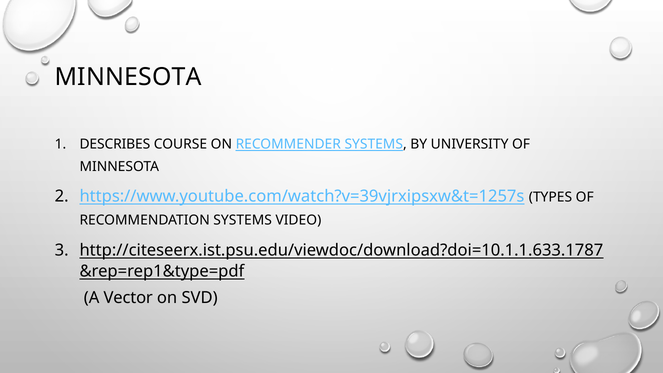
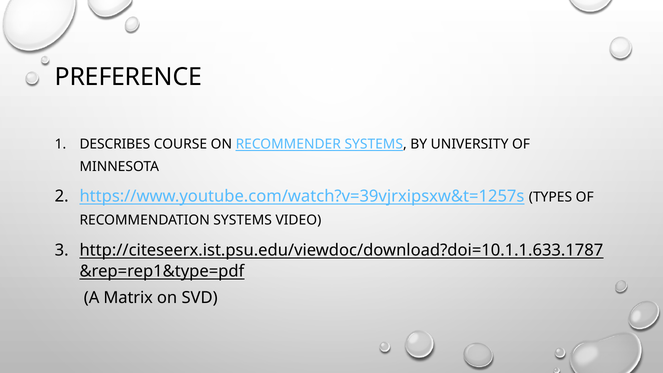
MINNESOTA at (128, 77): MINNESOTA -> PREFERENCE
Vector: Vector -> Matrix
